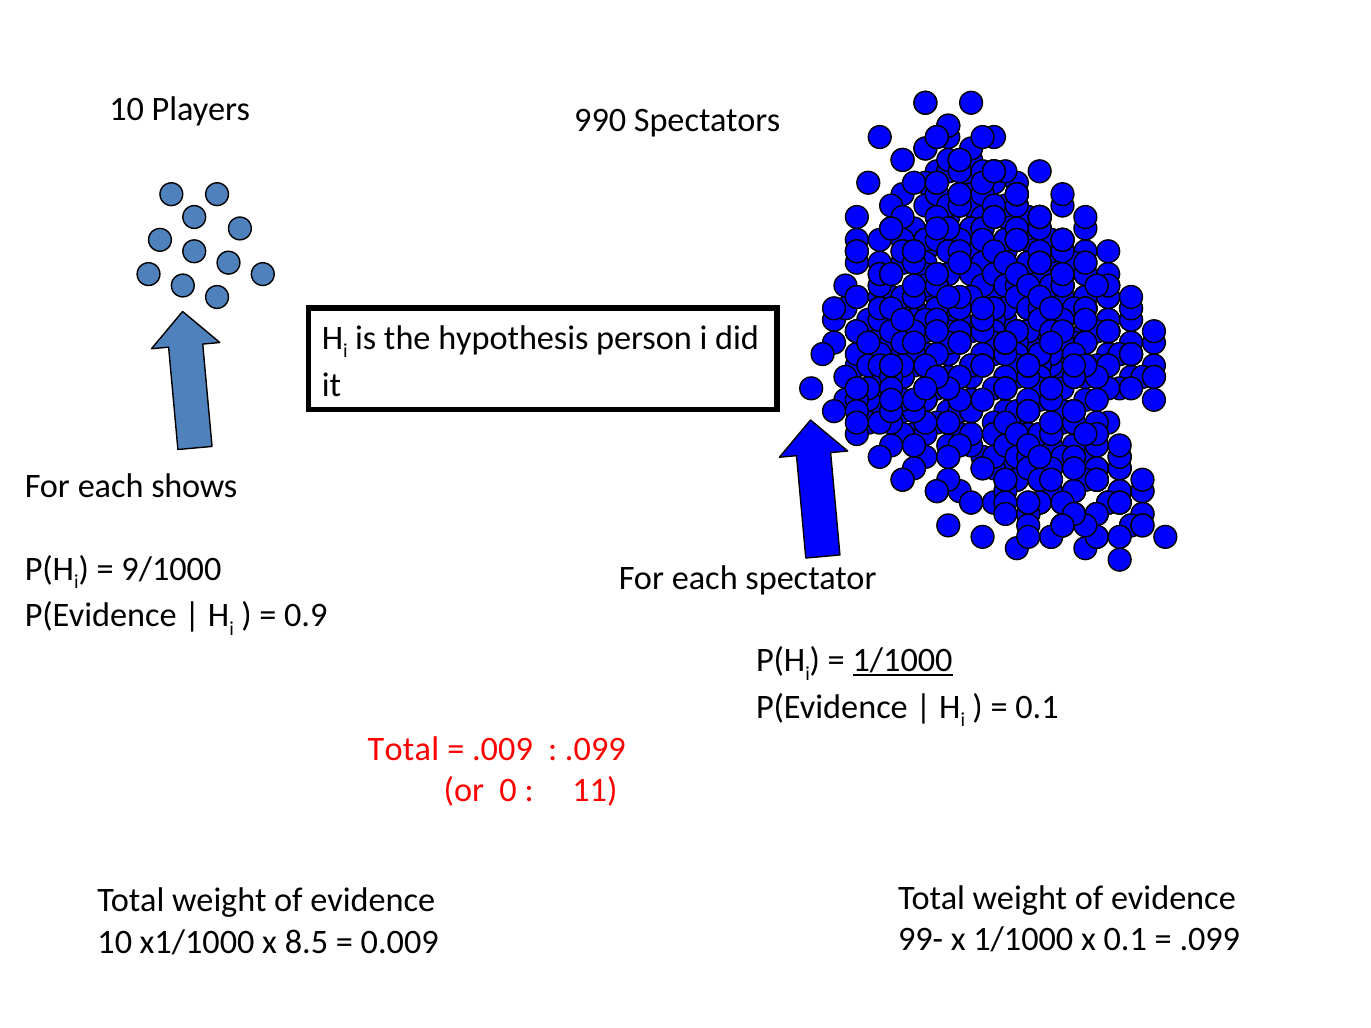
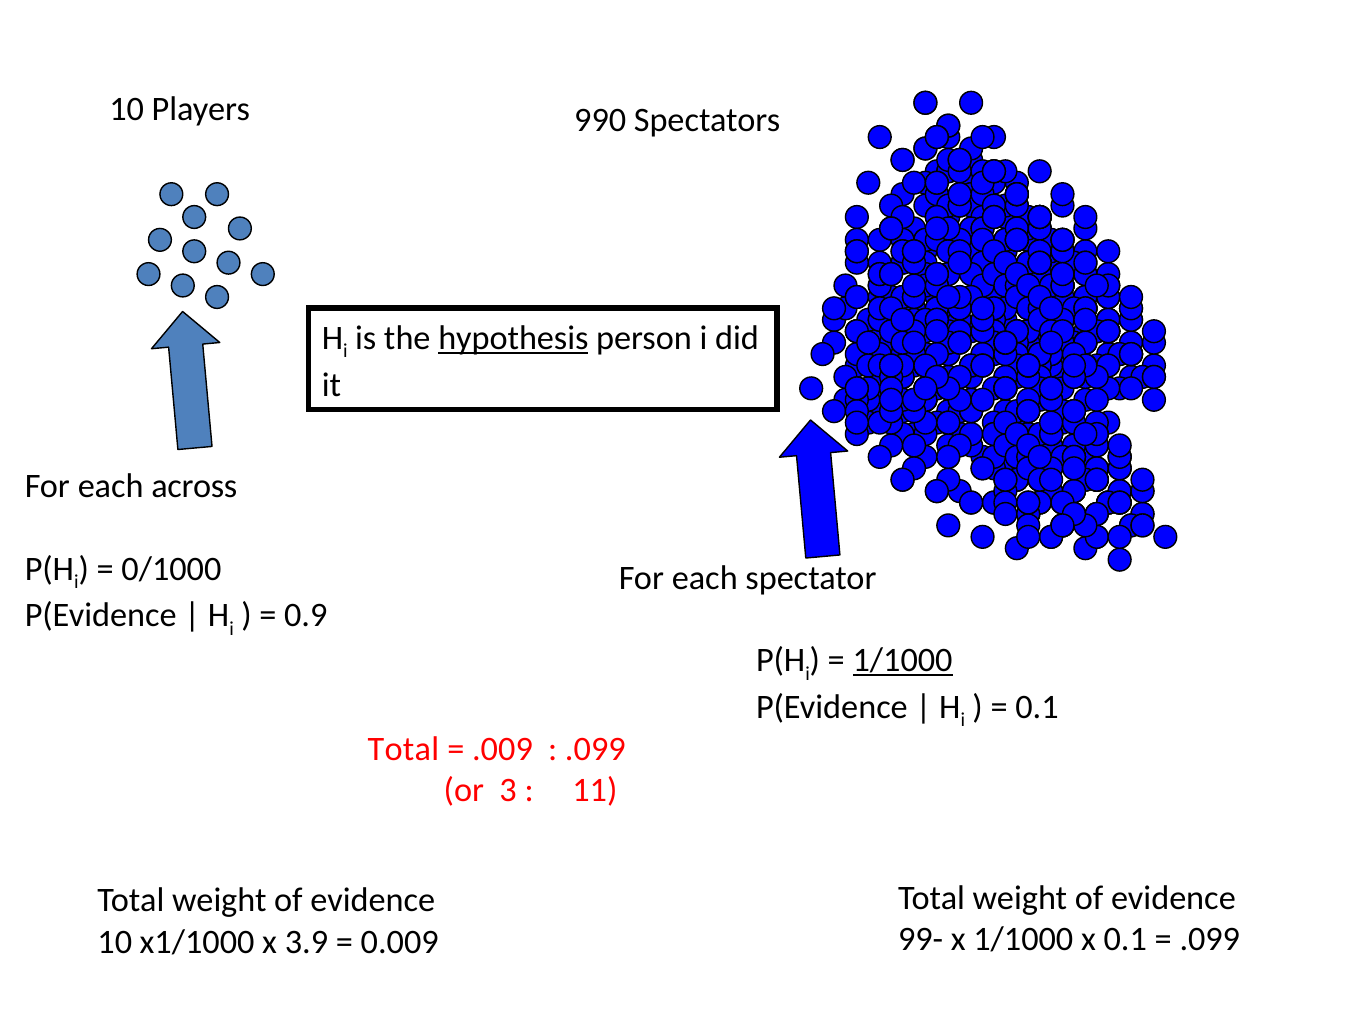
hypothesis underline: none -> present
shows: shows -> across
9/1000: 9/1000 -> 0/1000
0: 0 -> 3
8.5: 8.5 -> 3.9
